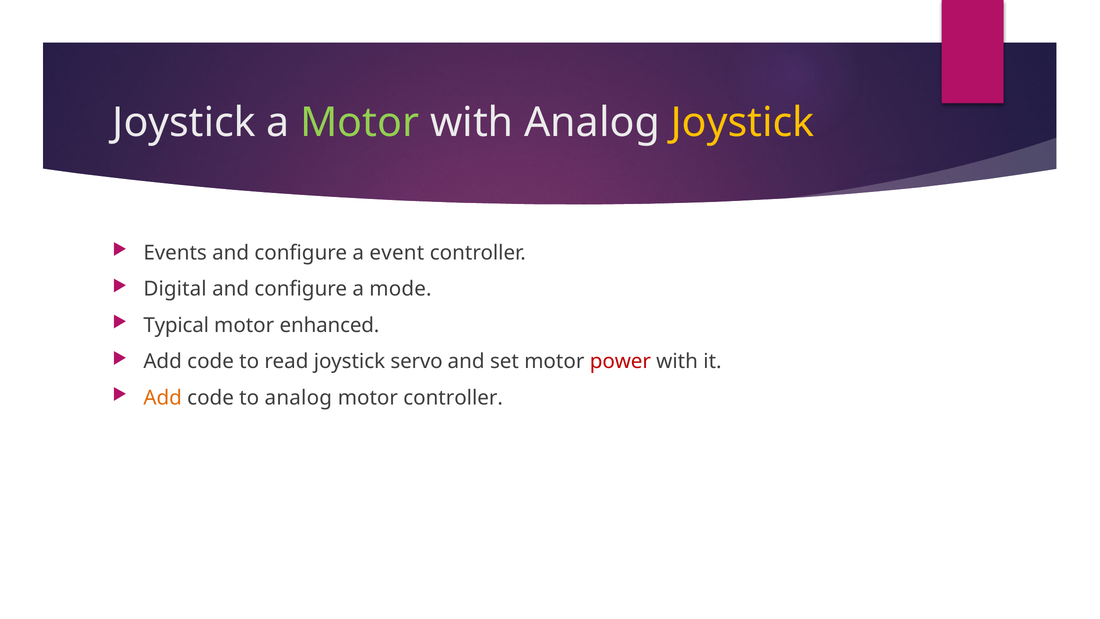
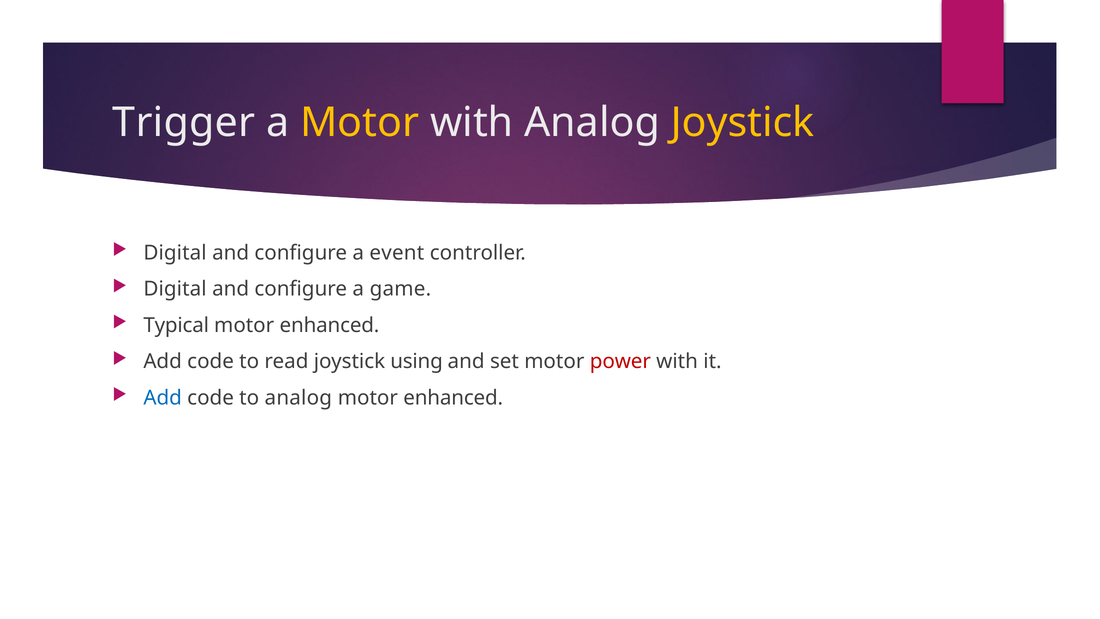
Joystick at (184, 123): Joystick -> Trigger
Motor at (360, 123) colour: light green -> yellow
Events at (175, 253): Events -> Digital
mode: mode -> game
servo: servo -> using
Add at (163, 398) colour: orange -> blue
controller at (453, 398): controller -> enhanced
